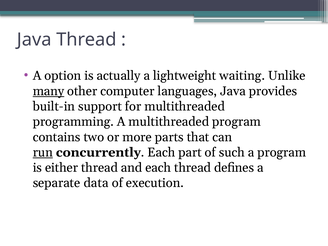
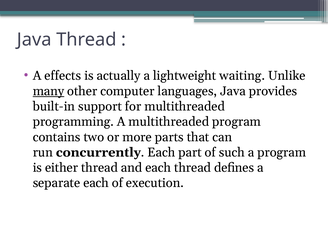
option: option -> effects
run underline: present -> none
separate data: data -> each
